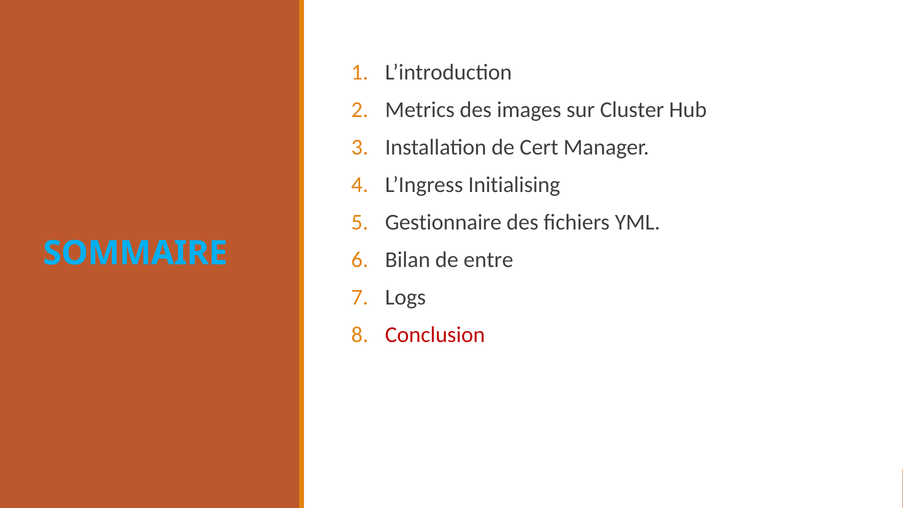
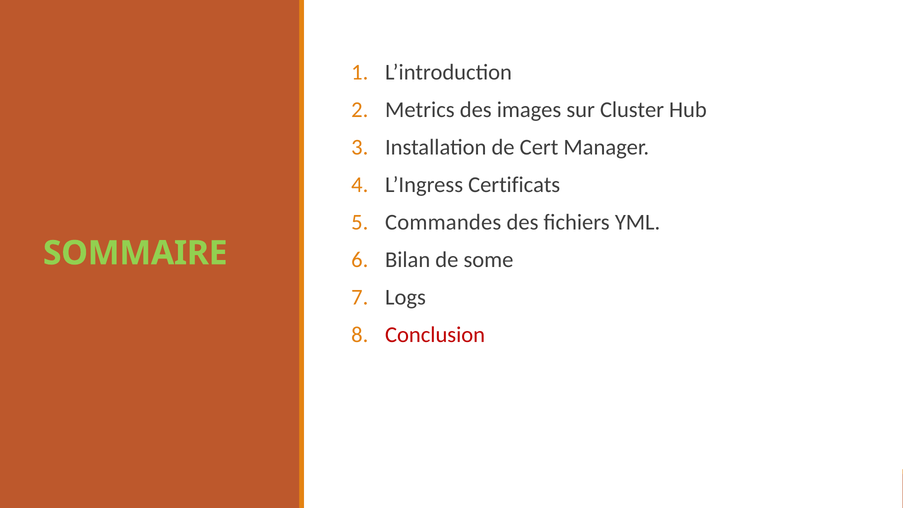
Initialising: Initialising -> Certificats
Gestionnaire: Gestionnaire -> Commandes
SOMMAIRE colour: light blue -> light green
entre: entre -> some
